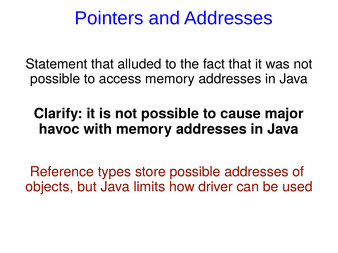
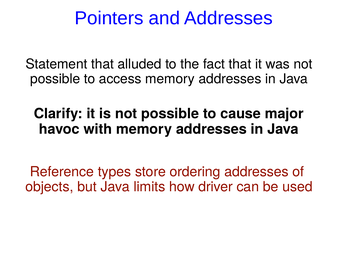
store possible: possible -> ordering
